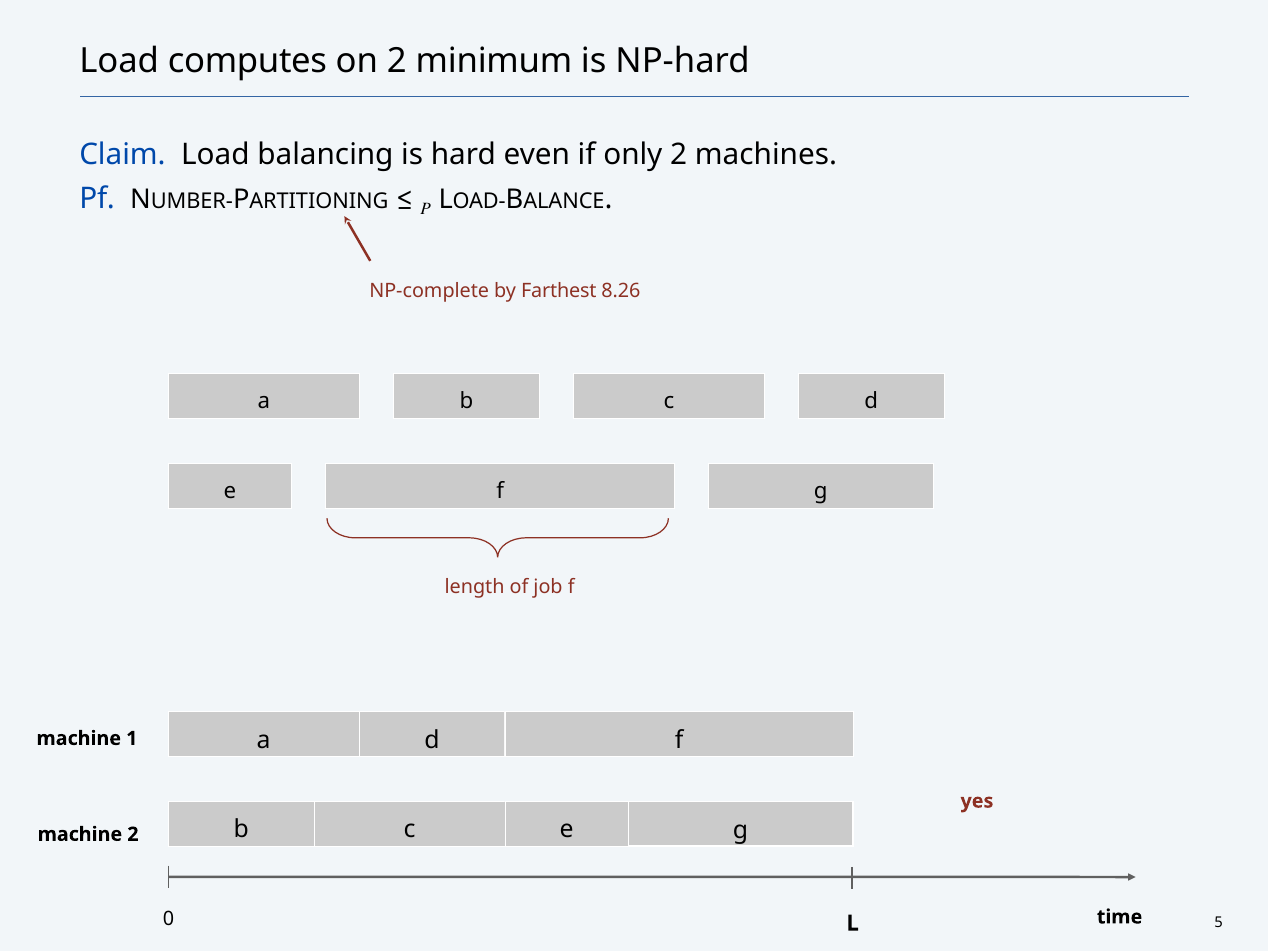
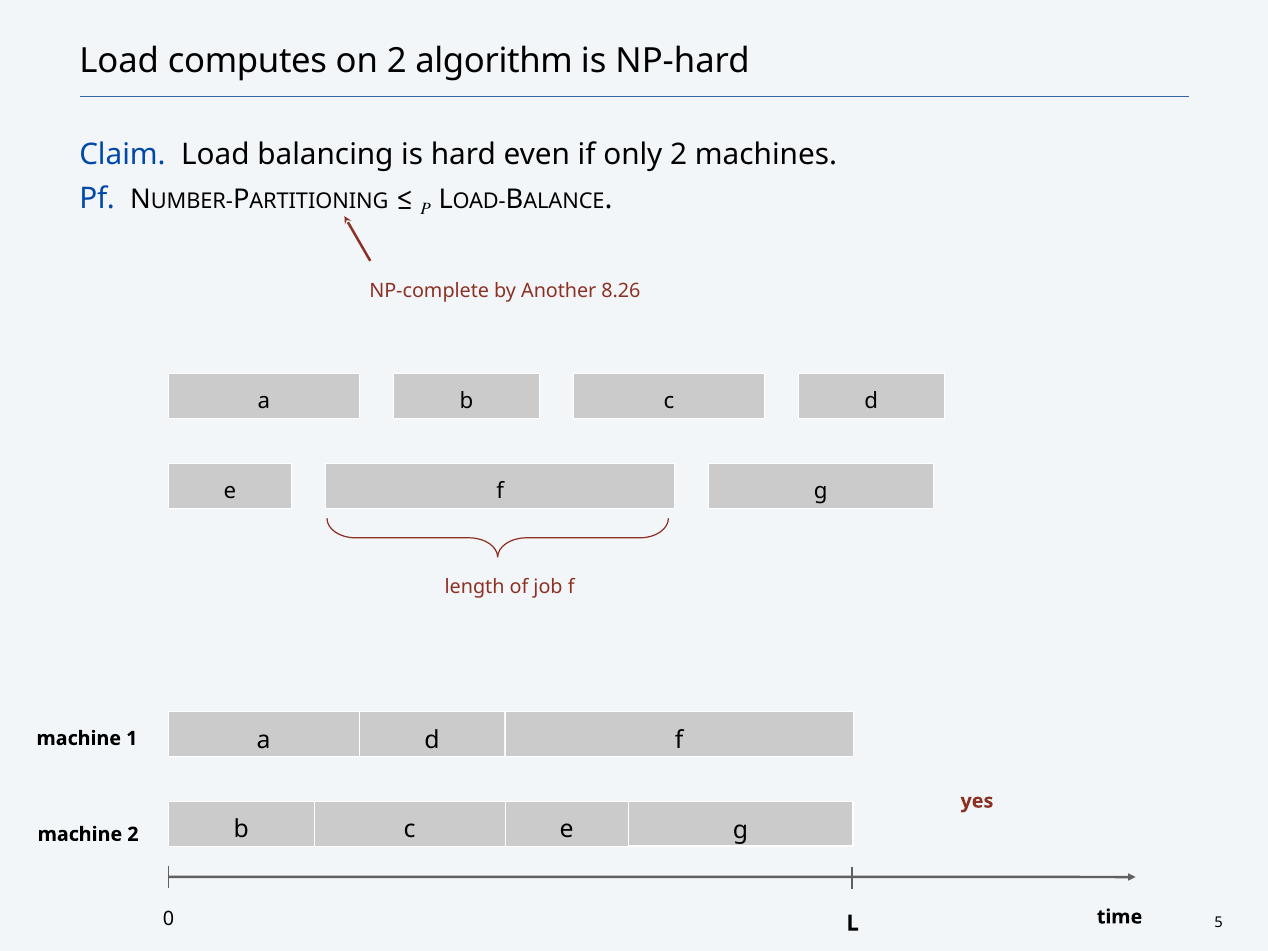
minimum: minimum -> algorithm
Farthest: Farthest -> Another
